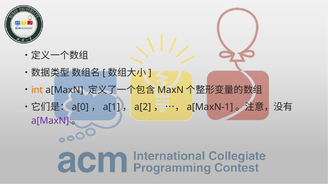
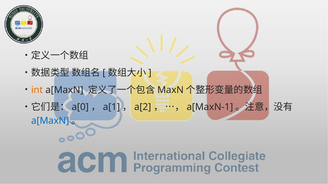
a[MaxN at (50, 121) colour: purple -> blue
